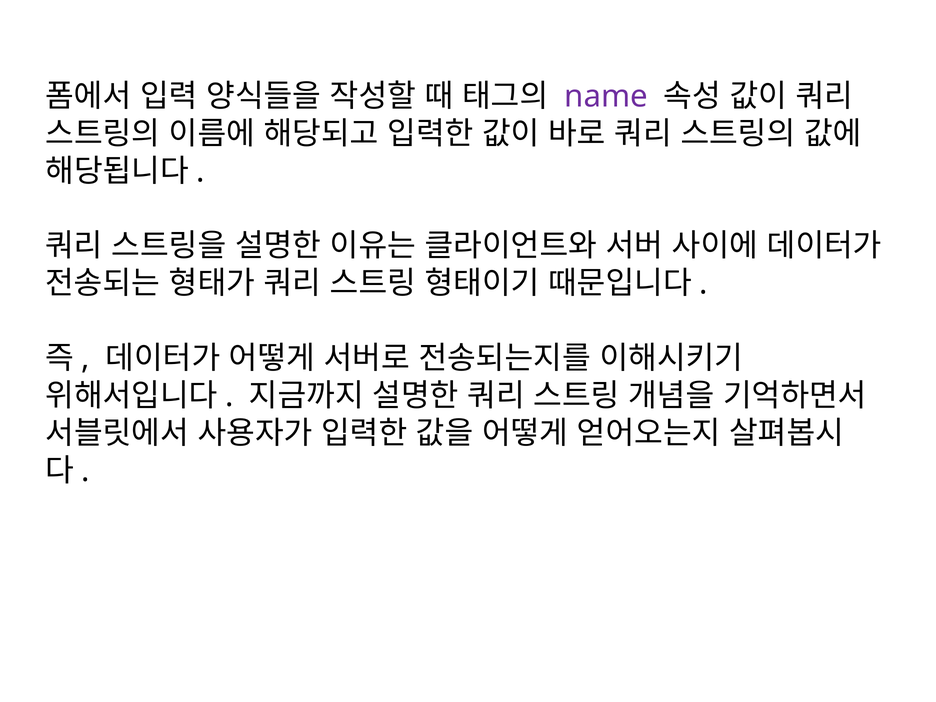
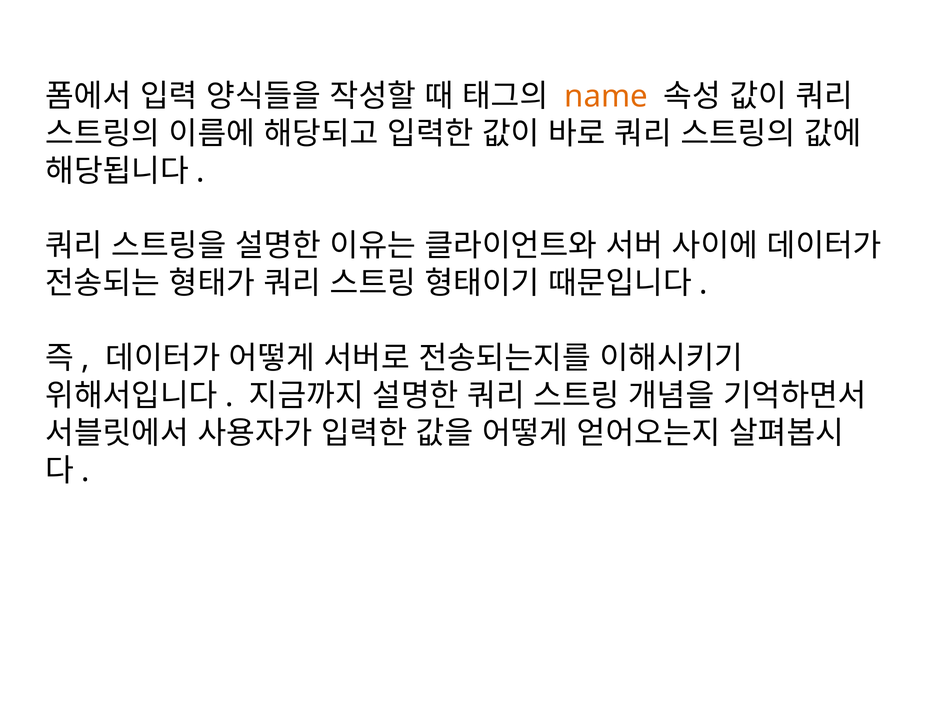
name colour: purple -> orange
